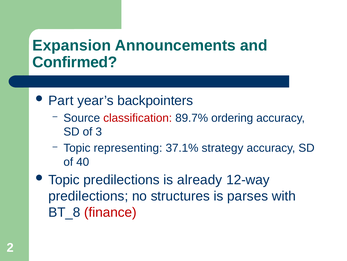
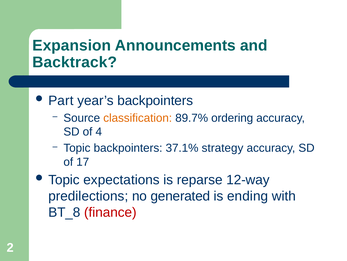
Confirmed: Confirmed -> Backtrack
classification colour: red -> orange
3: 3 -> 4
Topic representing: representing -> backpointers
40: 40 -> 17
Topic predilections: predilections -> expectations
already: already -> reparse
structures: structures -> generated
parses: parses -> ending
